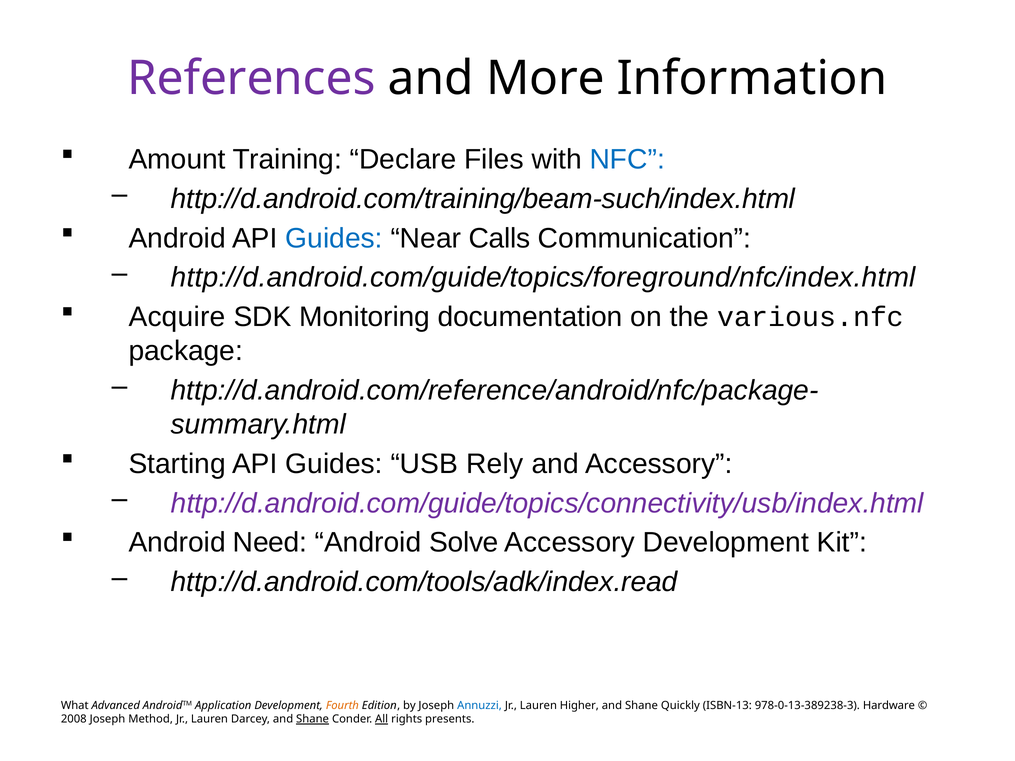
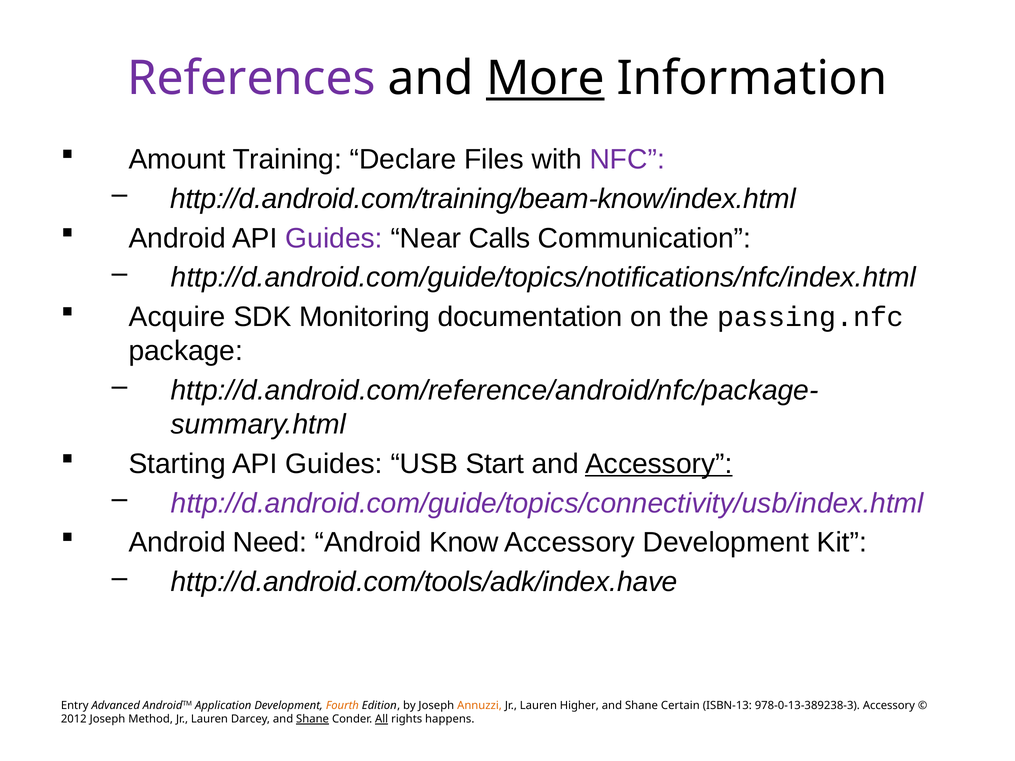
More underline: none -> present
NFC colour: blue -> purple
http://d.android.com/training/beam-such/index.html: http://d.android.com/training/beam-such/index.html -> http://d.android.com/training/beam-know/index.html
Guides at (334, 238) colour: blue -> purple
http://d.android.com/guide/topics/foreground/nfc/index.html: http://d.android.com/guide/topics/foreground/nfc/index.html -> http://d.android.com/guide/topics/notifications/nfc/index.html
various.nfc: various.nfc -> passing.nfc
Rely: Rely -> Start
Accessory at (659, 464) underline: none -> present
Solve: Solve -> Know
http://d.android.com/tools/adk/index.read: http://d.android.com/tools/adk/index.read -> http://d.android.com/tools/adk/index.have
What: What -> Entry
Annuzzi colour: blue -> orange
Quickly: Quickly -> Certain
978-0-13-389238-3 Hardware: Hardware -> Accessory
2008: 2008 -> 2012
presents: presents -> happens
